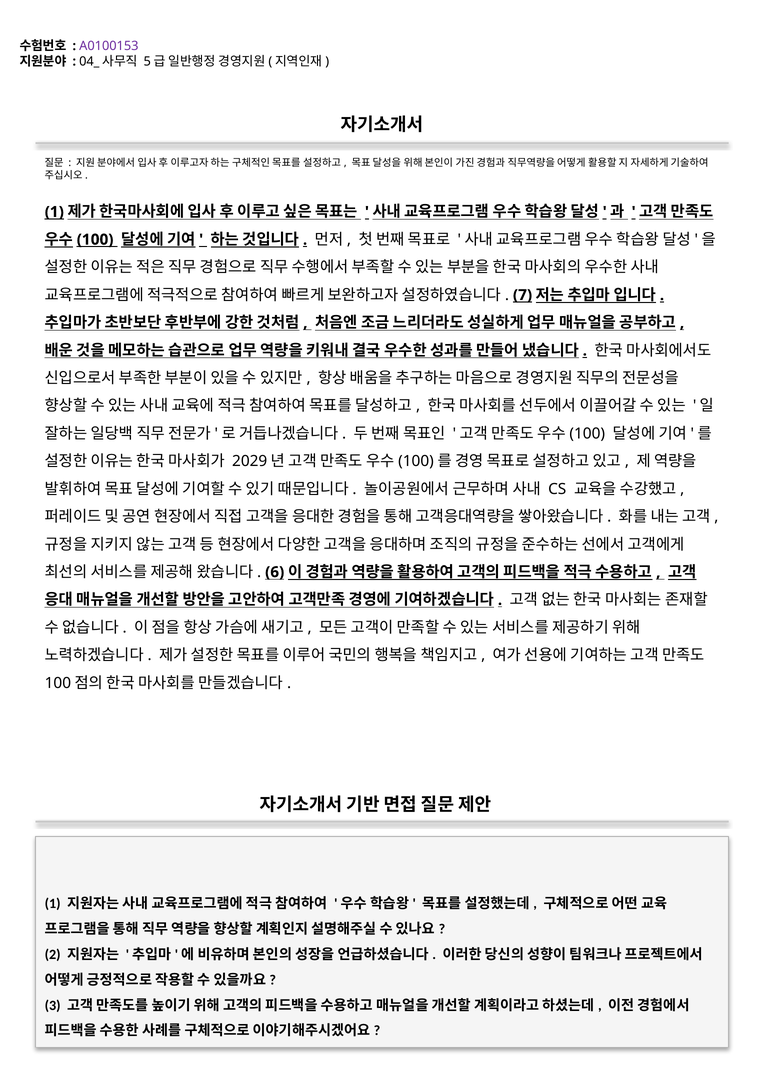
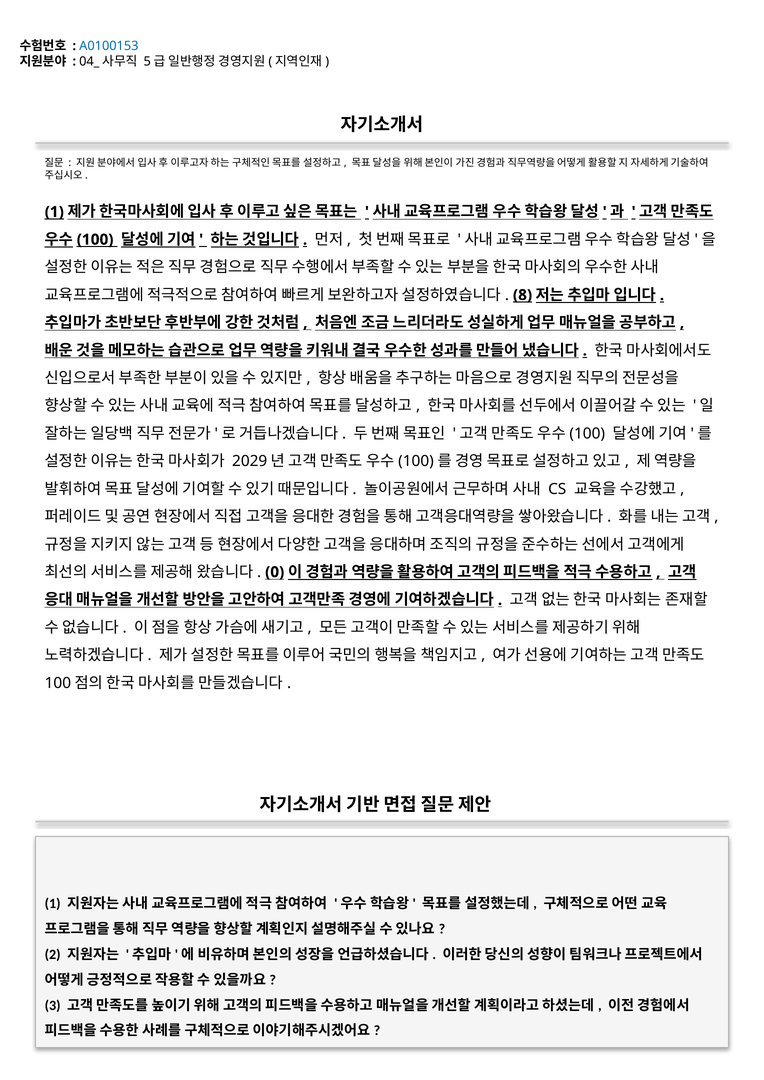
A0100153 colour: purple -> blue
7: 7 -> 8
6: 6 -> 0
